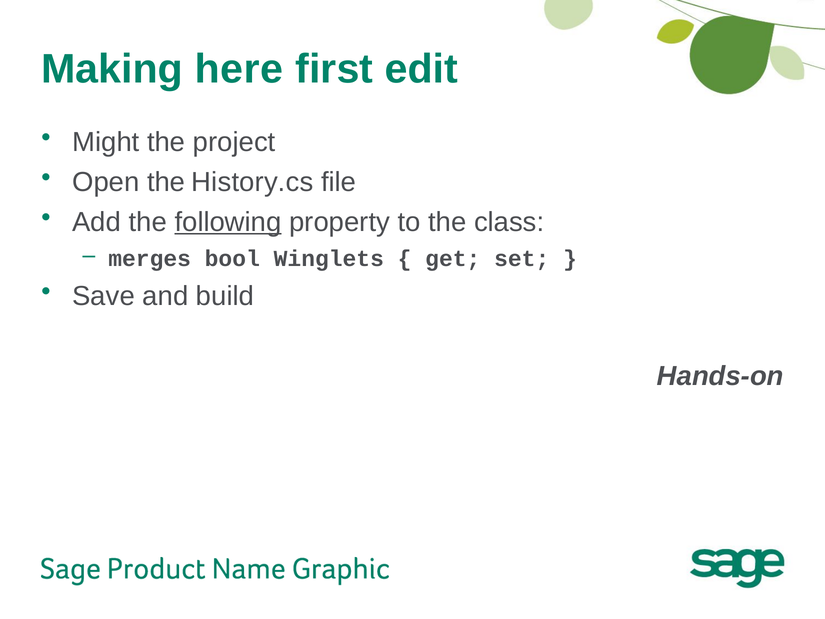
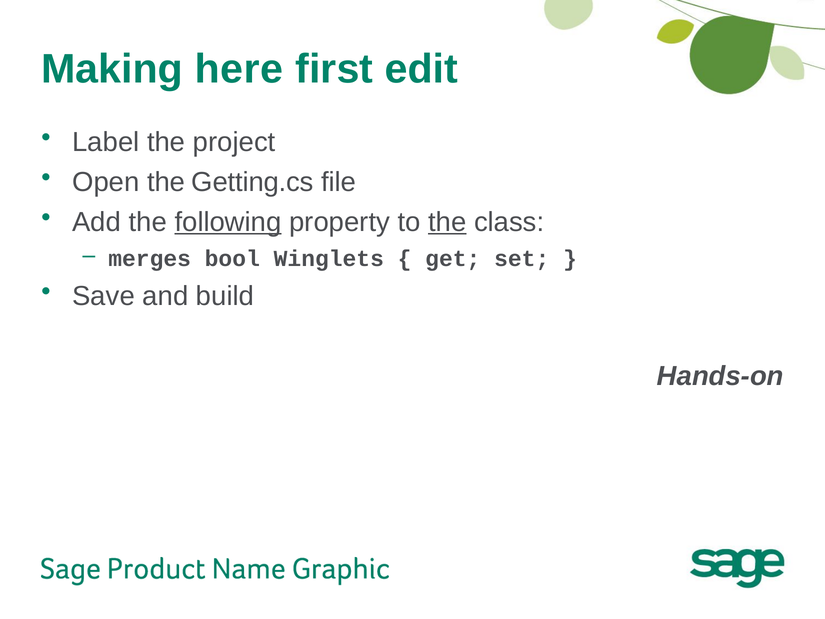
Might: Might -> Label
History.cs: History.cs -> Getting.cs
the at (447, 222) underline: none -> present
